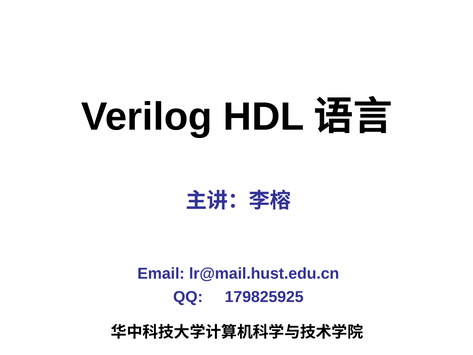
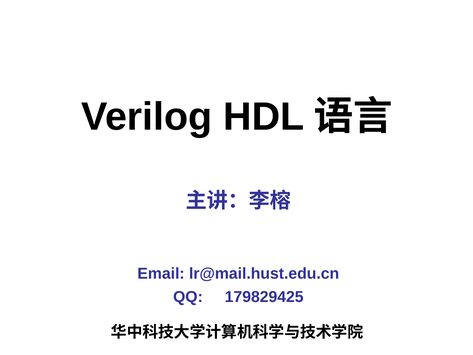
179825925: 179825925 -> 179829425
